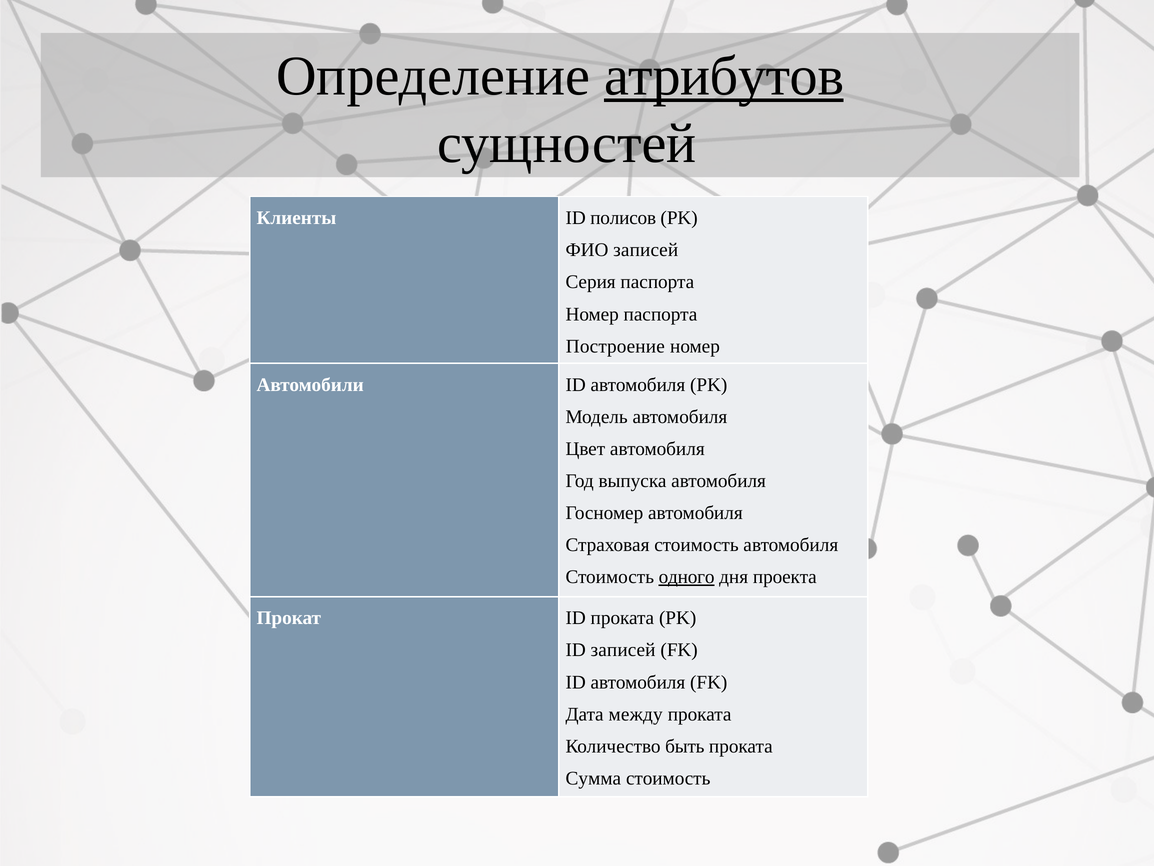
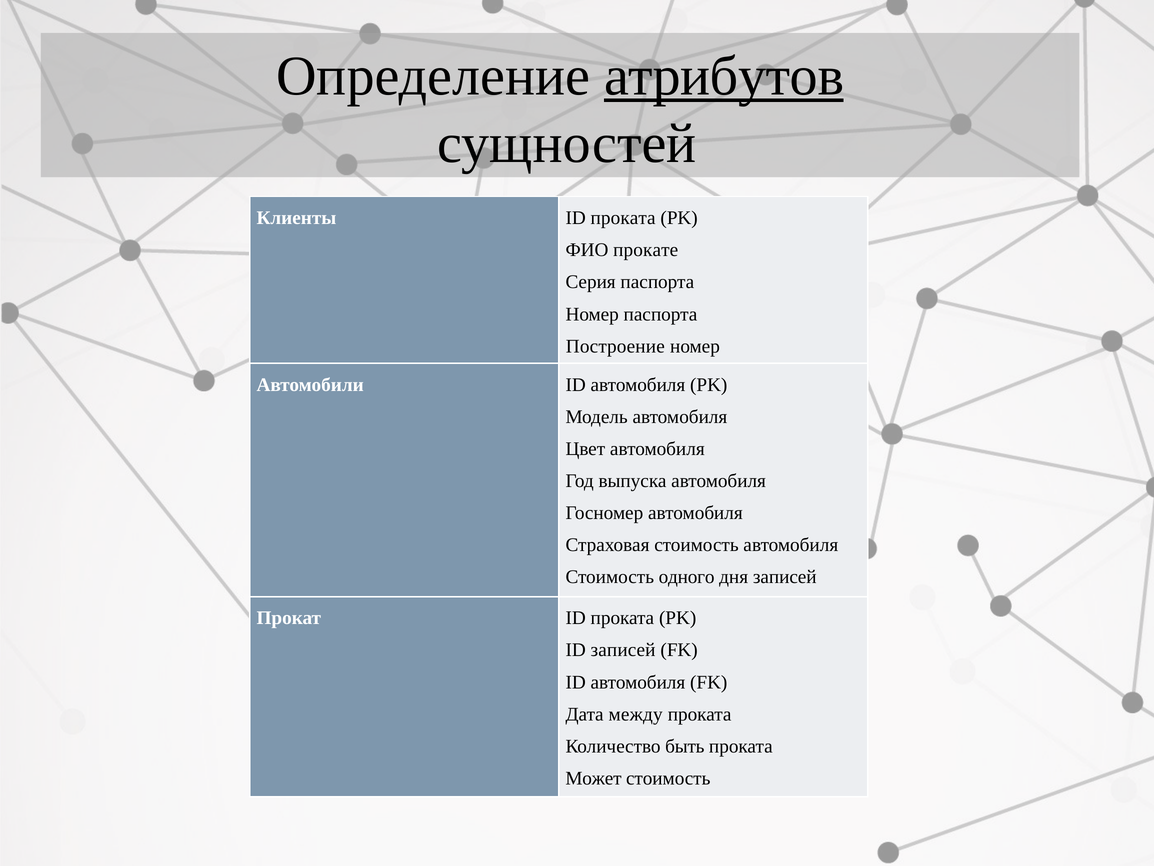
Клиенты ID полисов: полисов -> проката
ФИО записей: записей -> прокате
одного underline: present -> none
дня проекта: проекта -> записей
Сумма: Сумма -> Может
